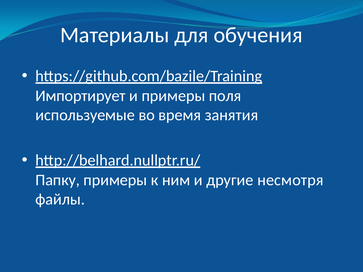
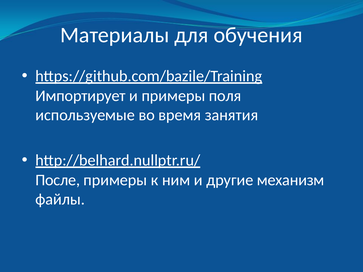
Папку: Папку -> После
несмотря: несмотря -> механизм
